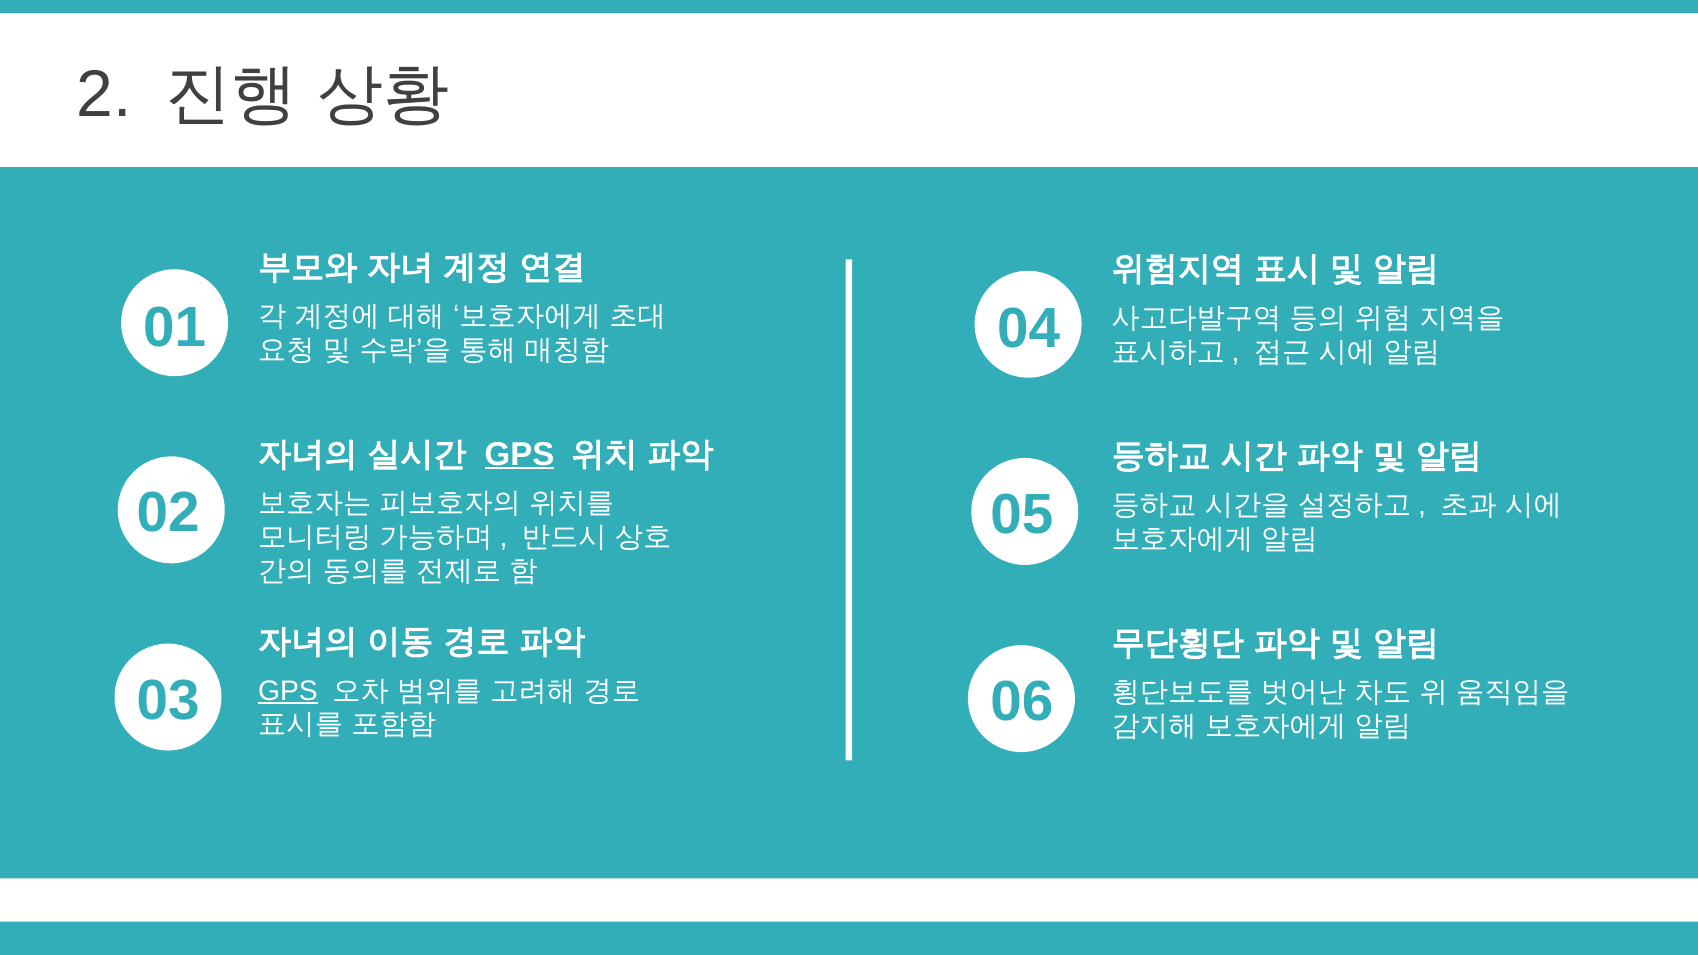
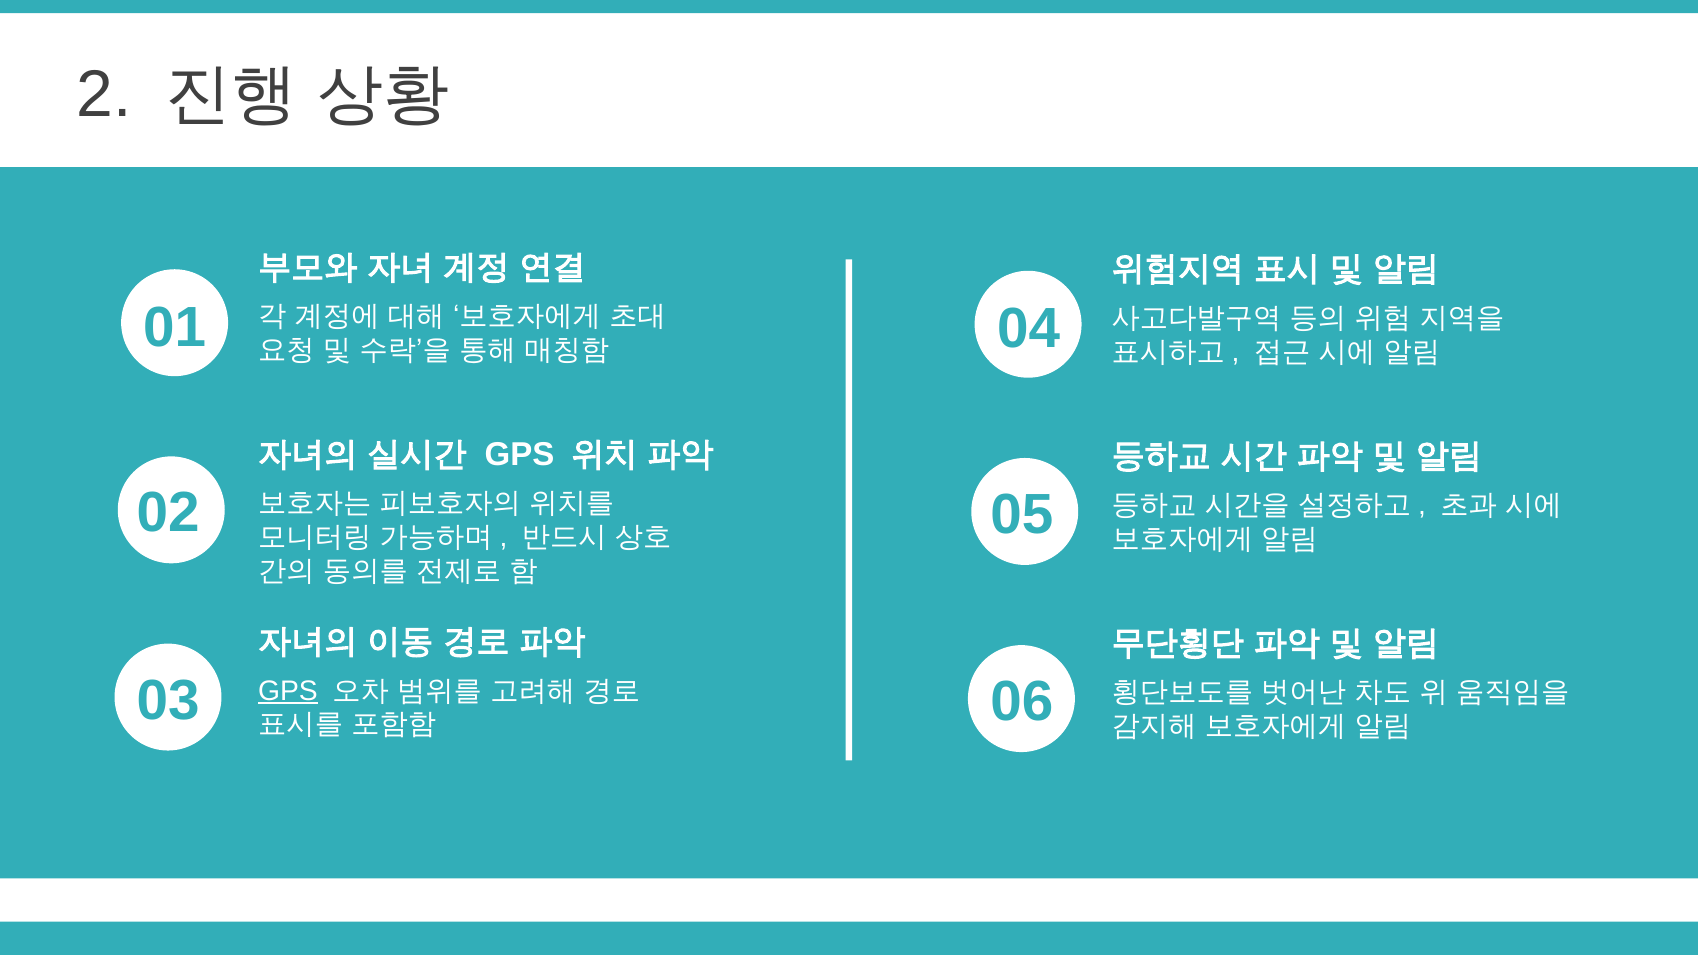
GPS at (519, 454) underline: present -> none
